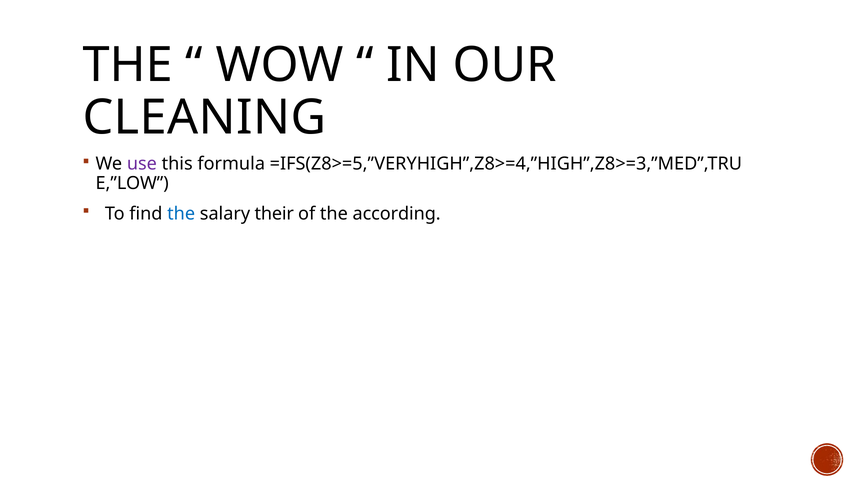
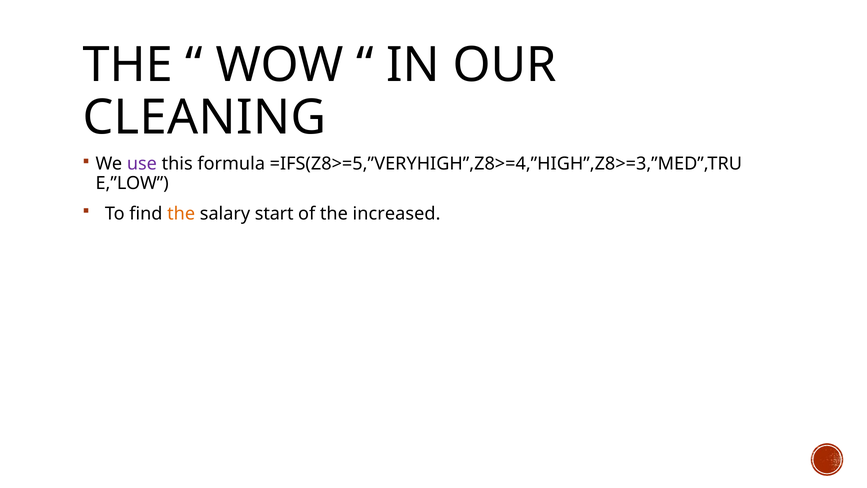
the at (181, 214) colour: blue -> orange
their: their -> start
according: according -> increased
